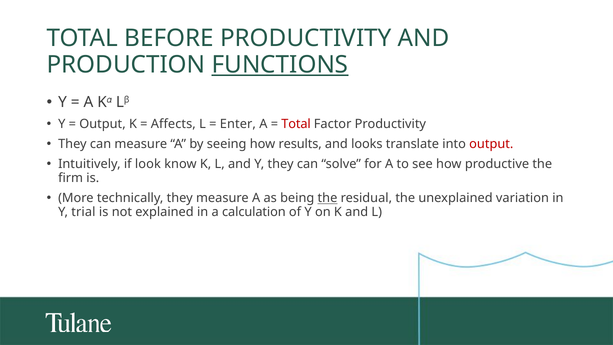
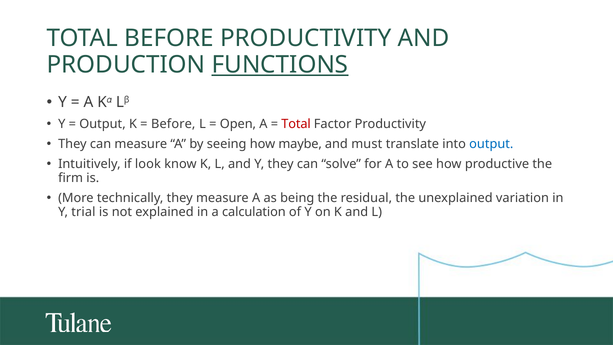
Affects at (173, 124): Affects -> Before
Enter: Enter -> Open
results: results -> maybe
looks: looks -> must
output at (491, 144) colour: red -> blue
the at (327, 198) underline: present -> none
